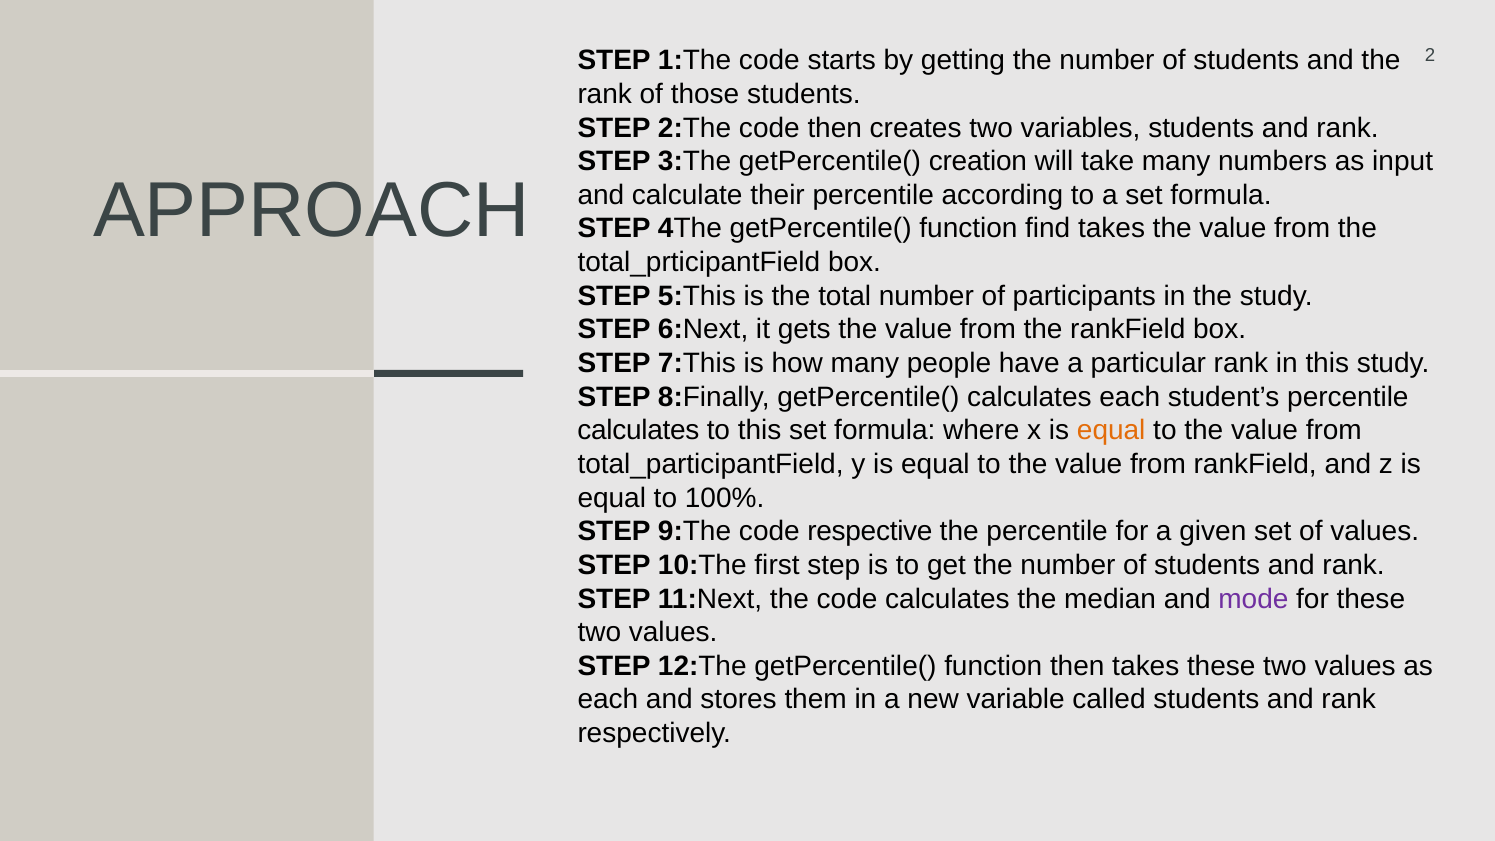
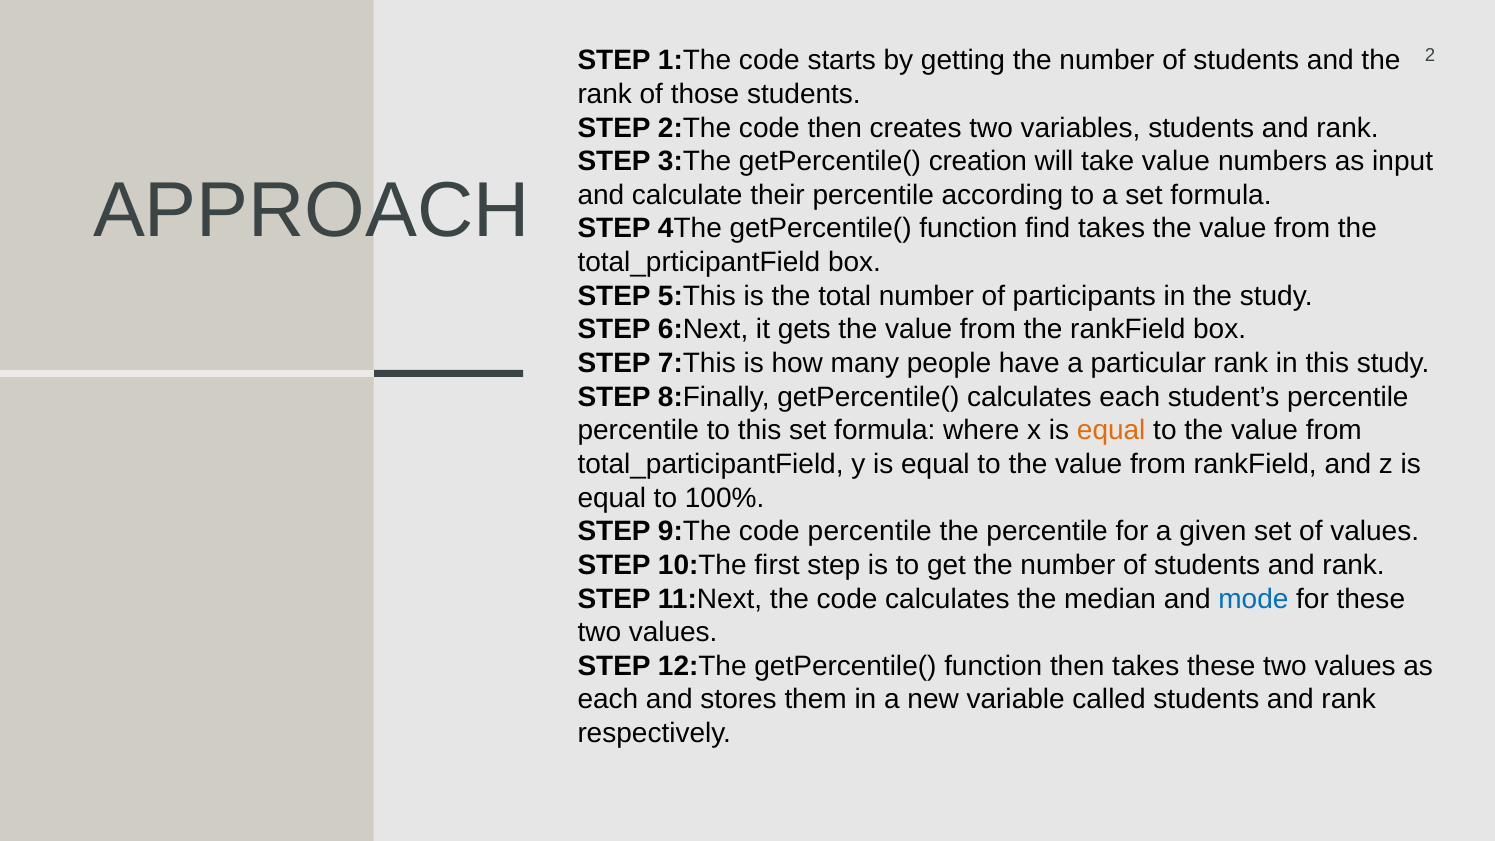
take many: many -> value
calculates at (638, 431): calculates -> percentile
code respective: respective -> percentile
mode colour: purple -> blue
